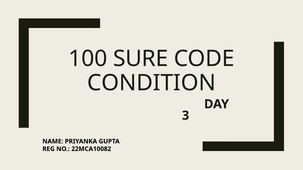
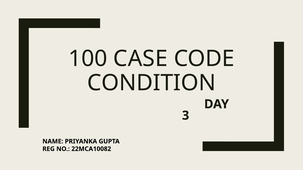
SURE: SURE -> CASE
